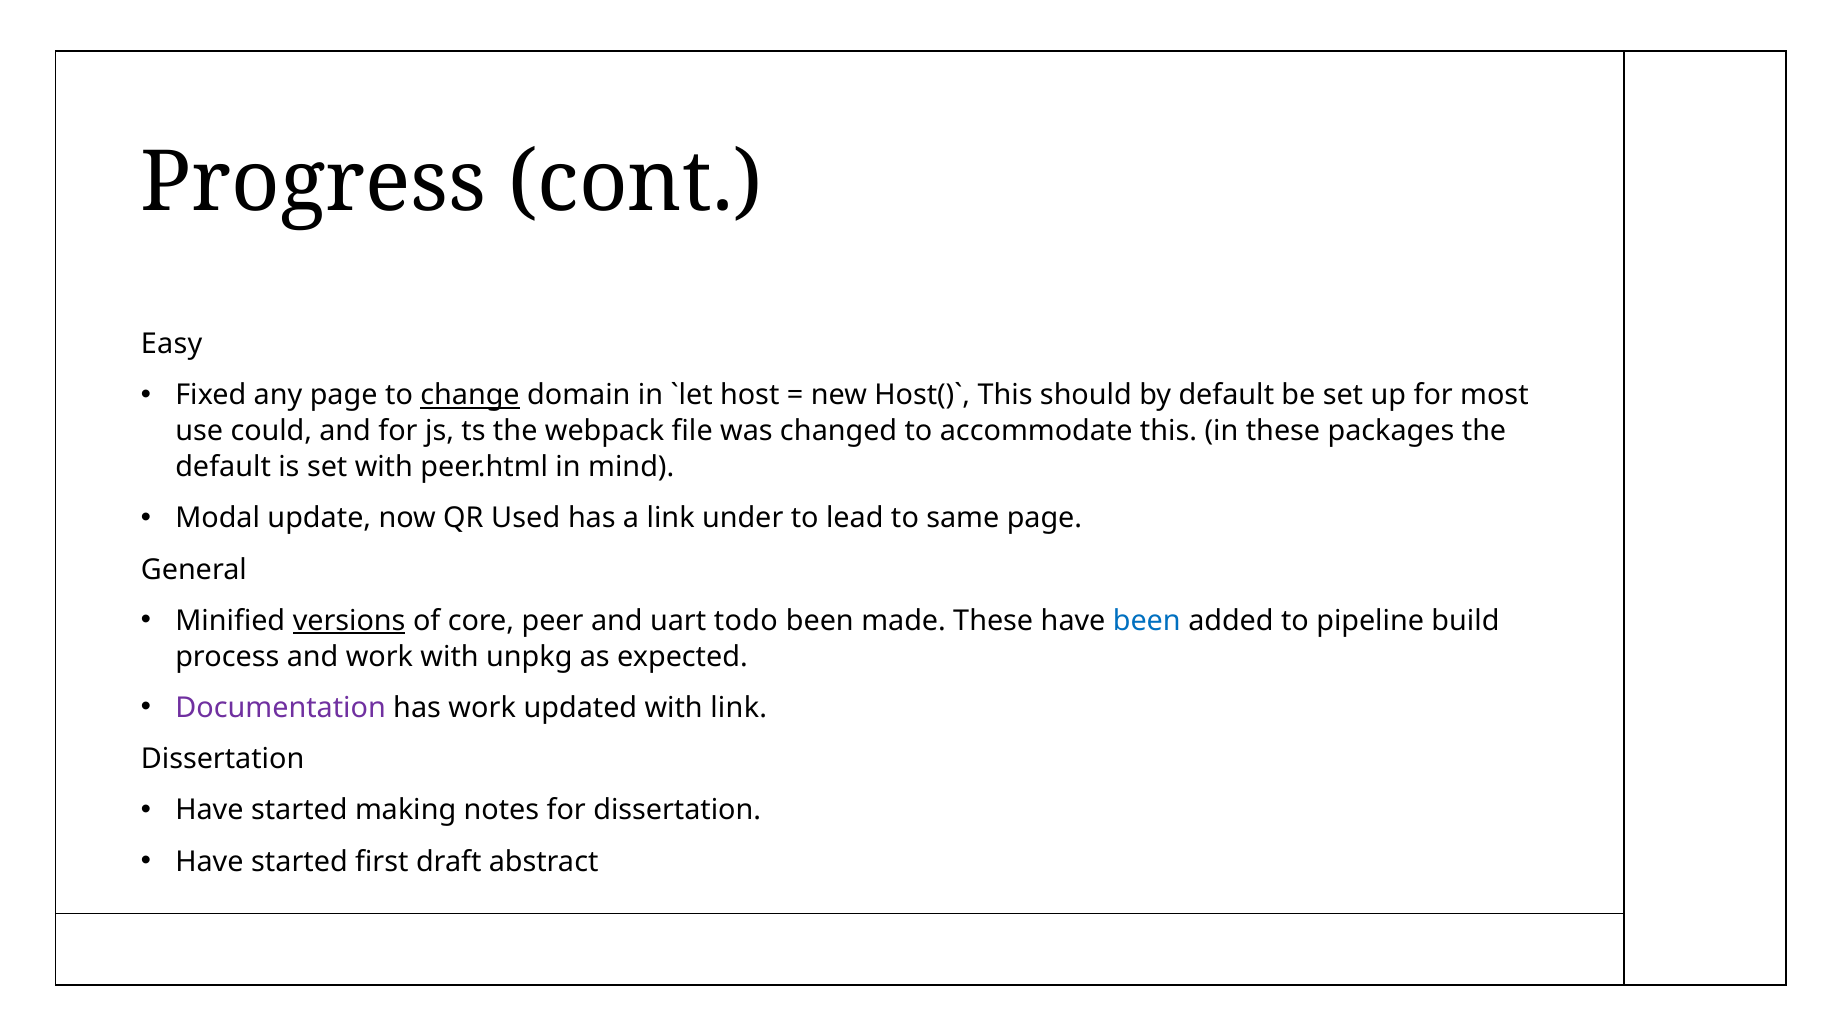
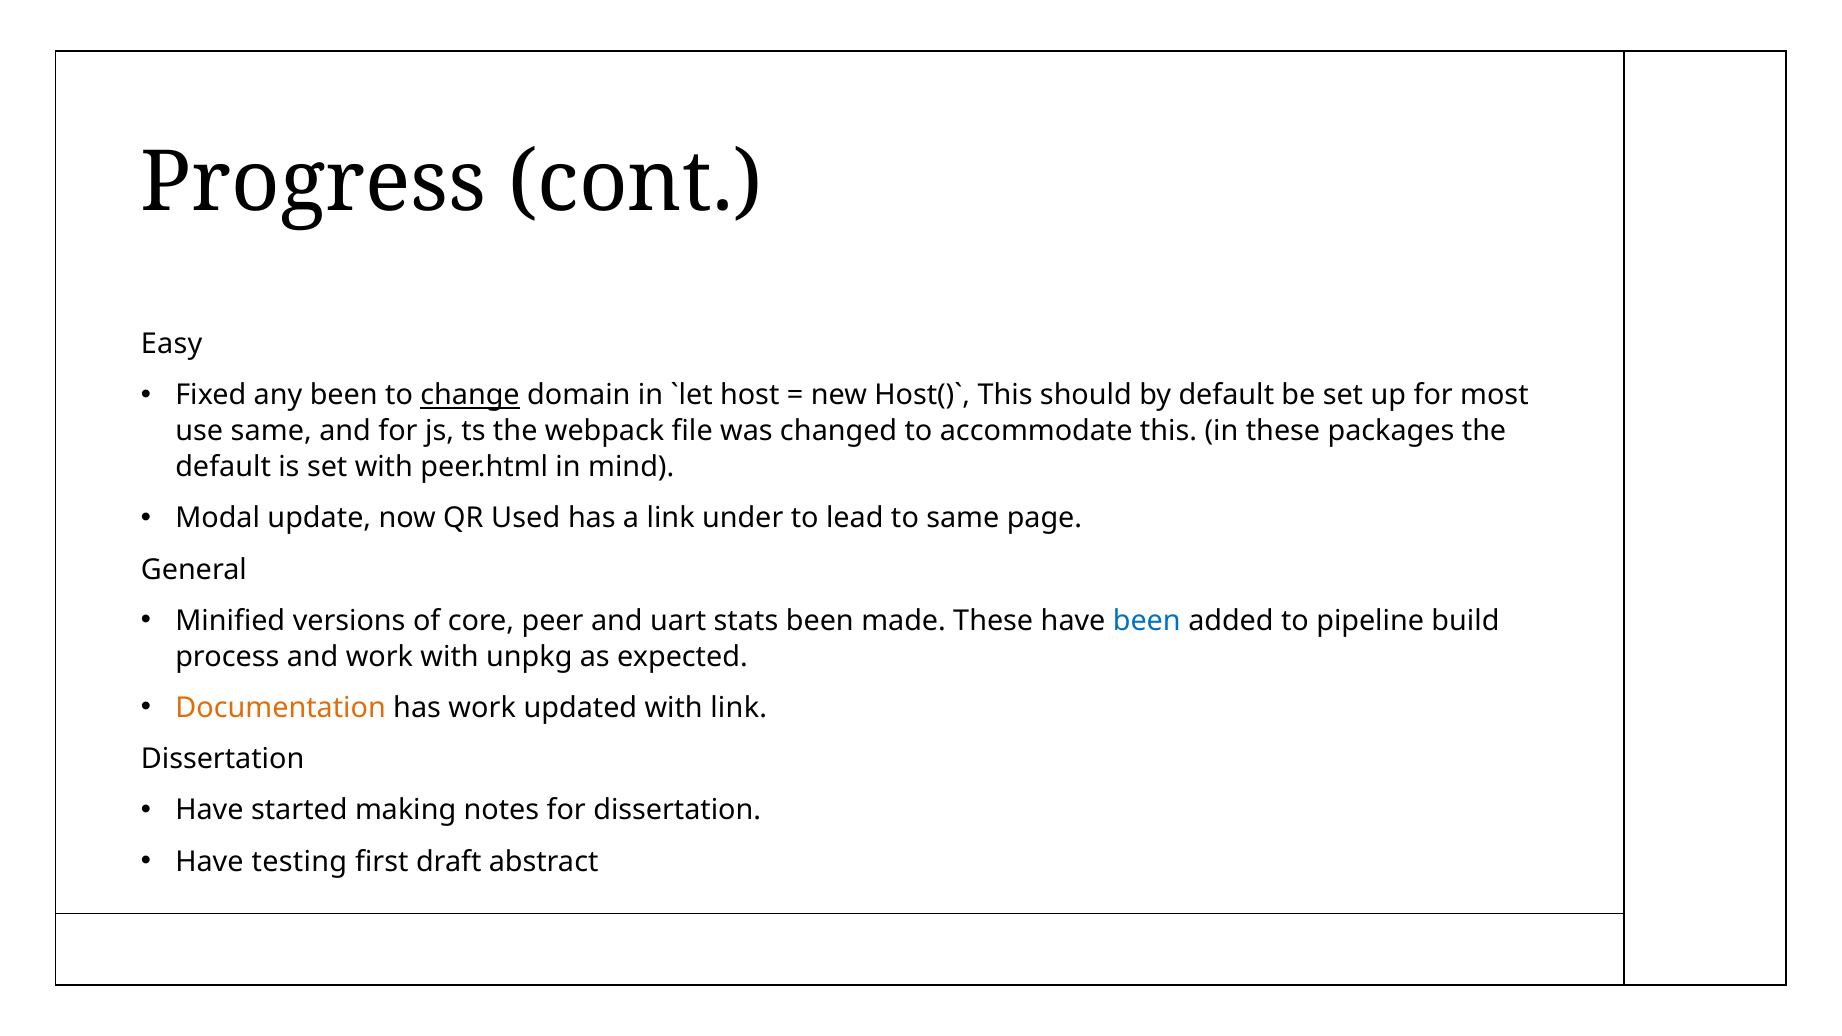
any page: page -> been
use could: could -> same
versions underline: present -> none
todo: todo -> stats
Documentation colour: purple -> orange
started at (299, 862): started -> testing
